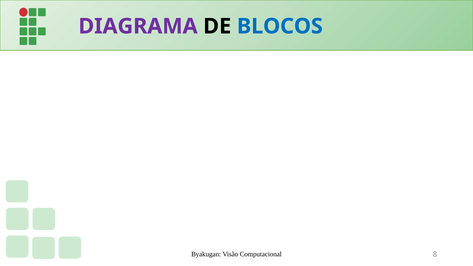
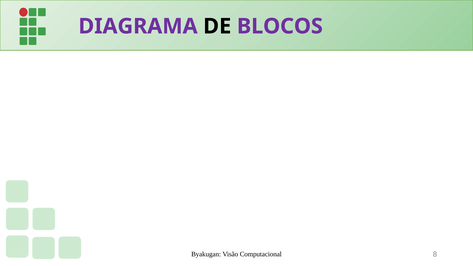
BLOCOS colour: blue -> purple
